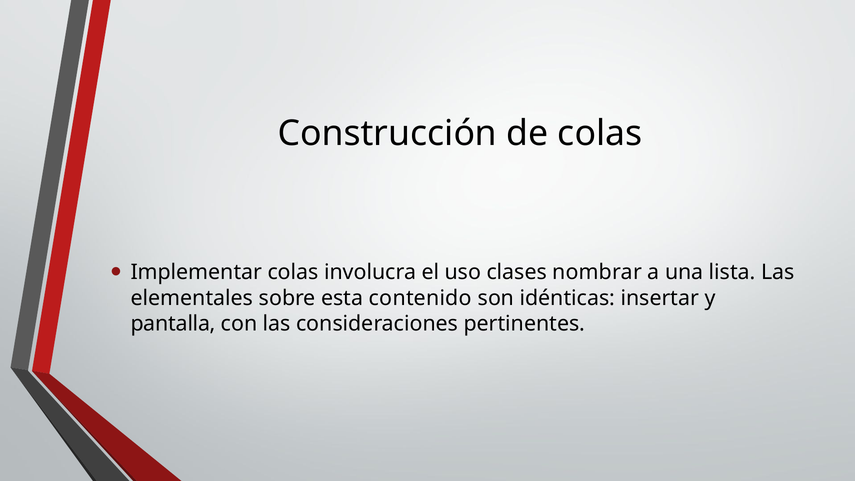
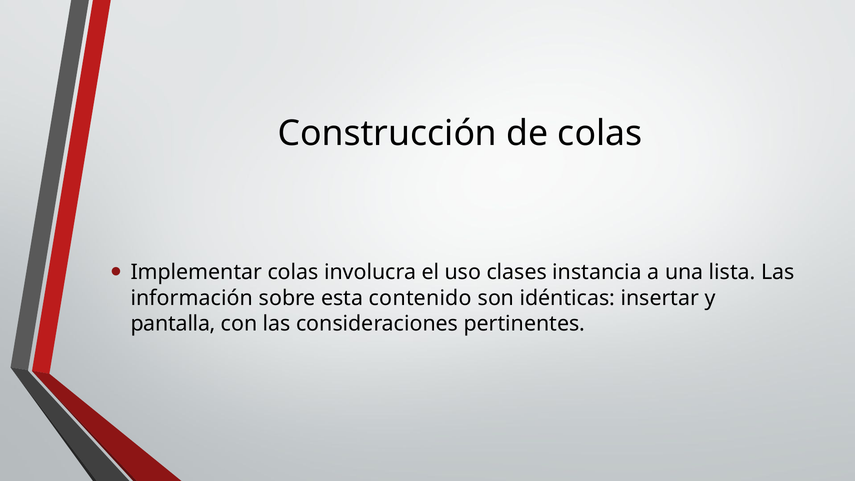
nombrar: nombrar -> instancia
elementales: elementales -> información
